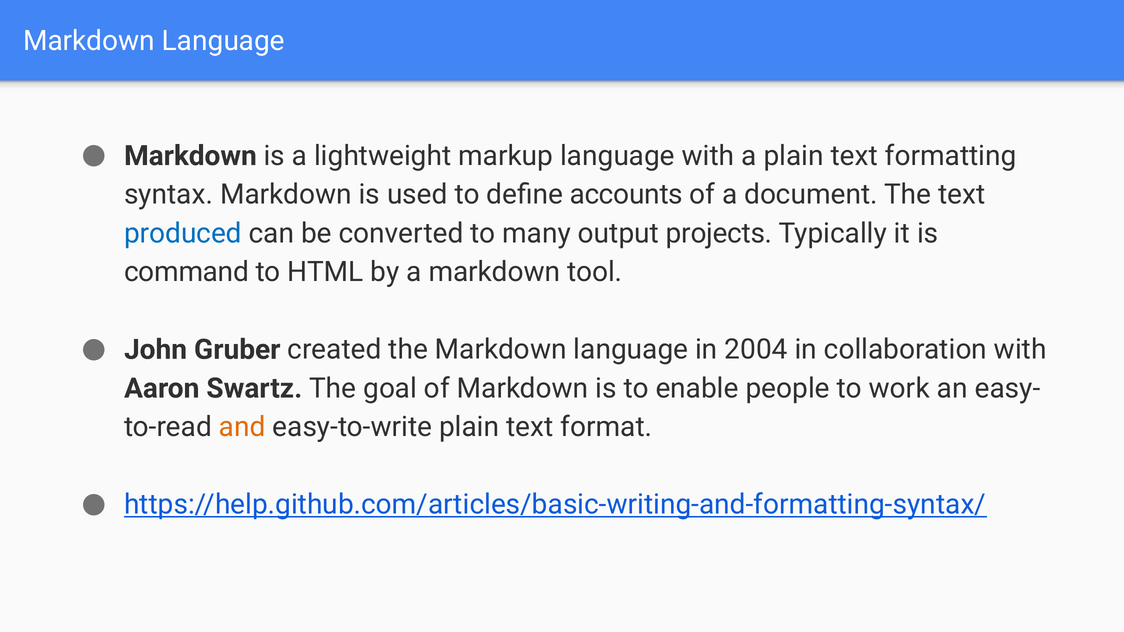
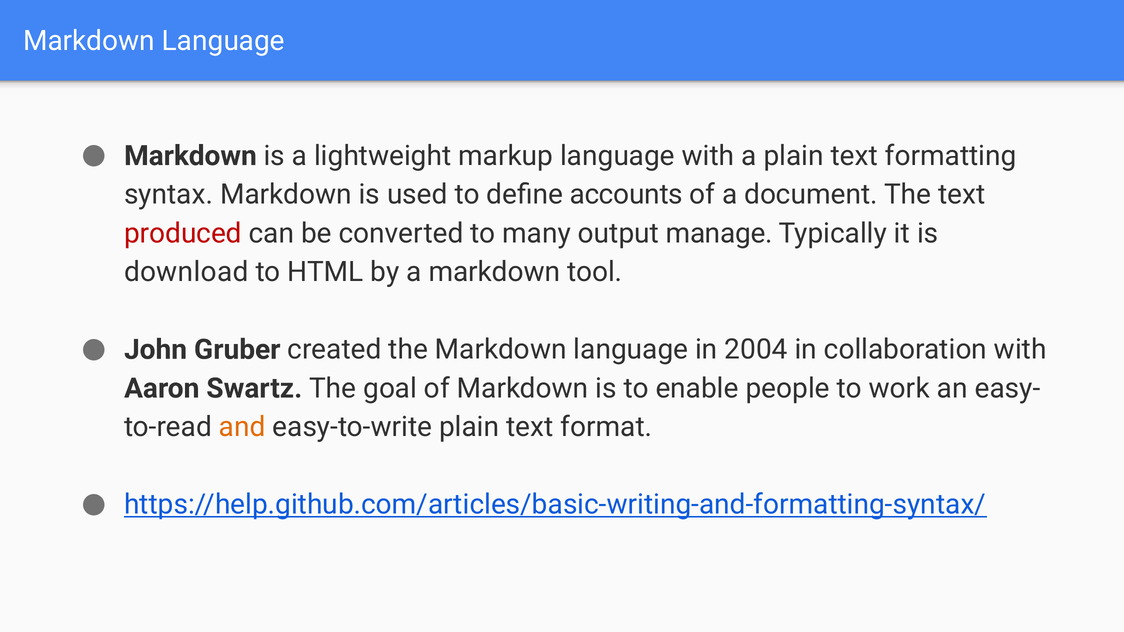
produced colour: blue -> red
projects: projects -> manage
command: command -> download
